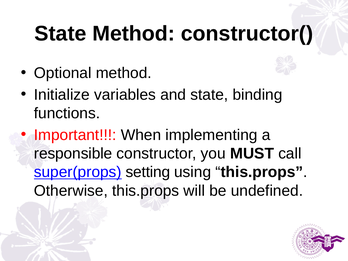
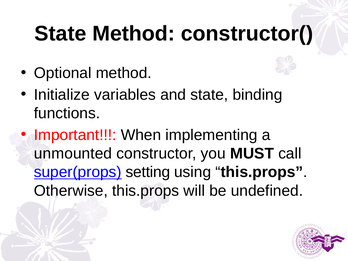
responsible: responsible -> unmounted
